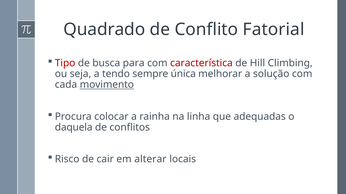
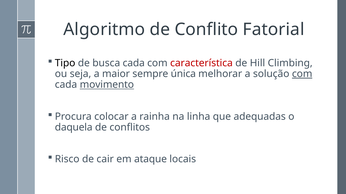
Quadrado: Quadrado -> Algoritmo
Tipo colour: red -> black
busca para: para -> cada
tendo: tendo -> maior
com at (302, 74) underline: none -> present
alterar: alterar -> ataque
